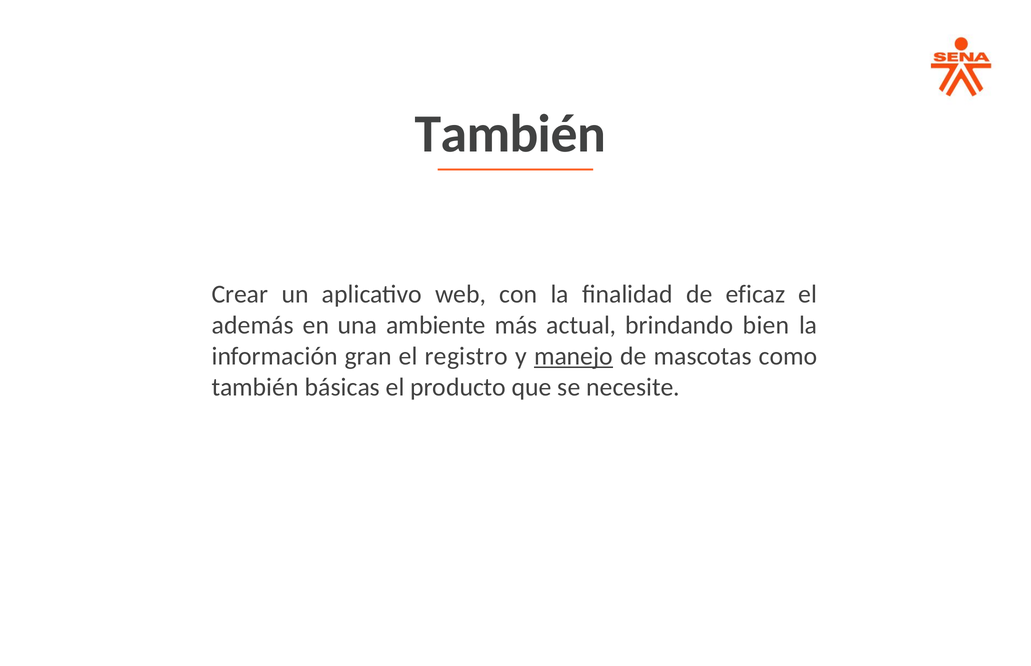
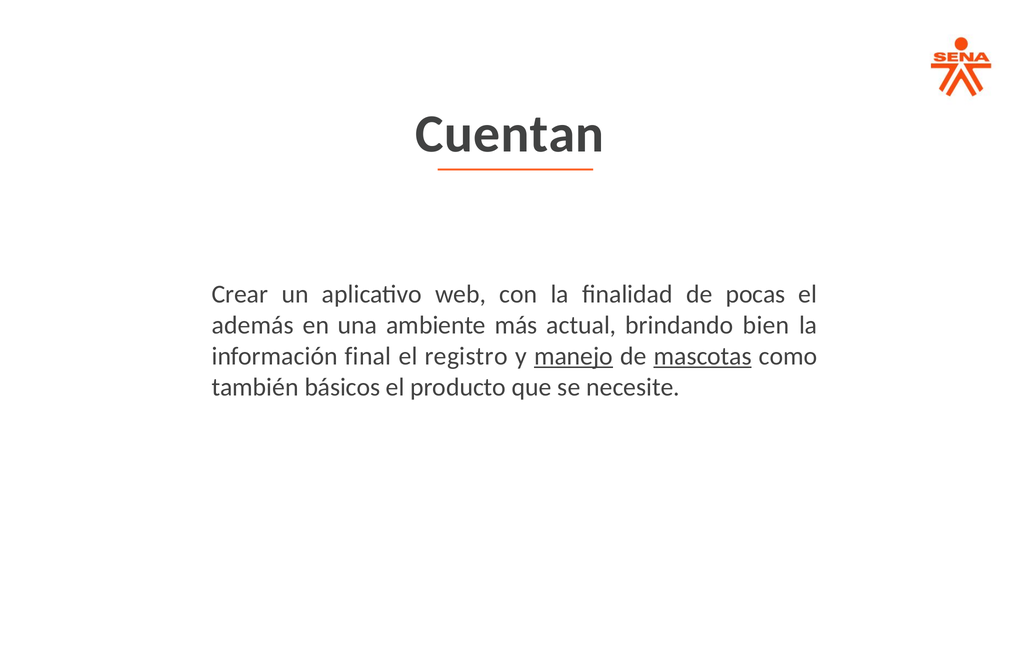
También at (510, 134): También -> Cuentan
eficaz: eficaz -> pocas
gran: gran -> final
mascotas underline: none -> present
básicas: básicas -> básicos
